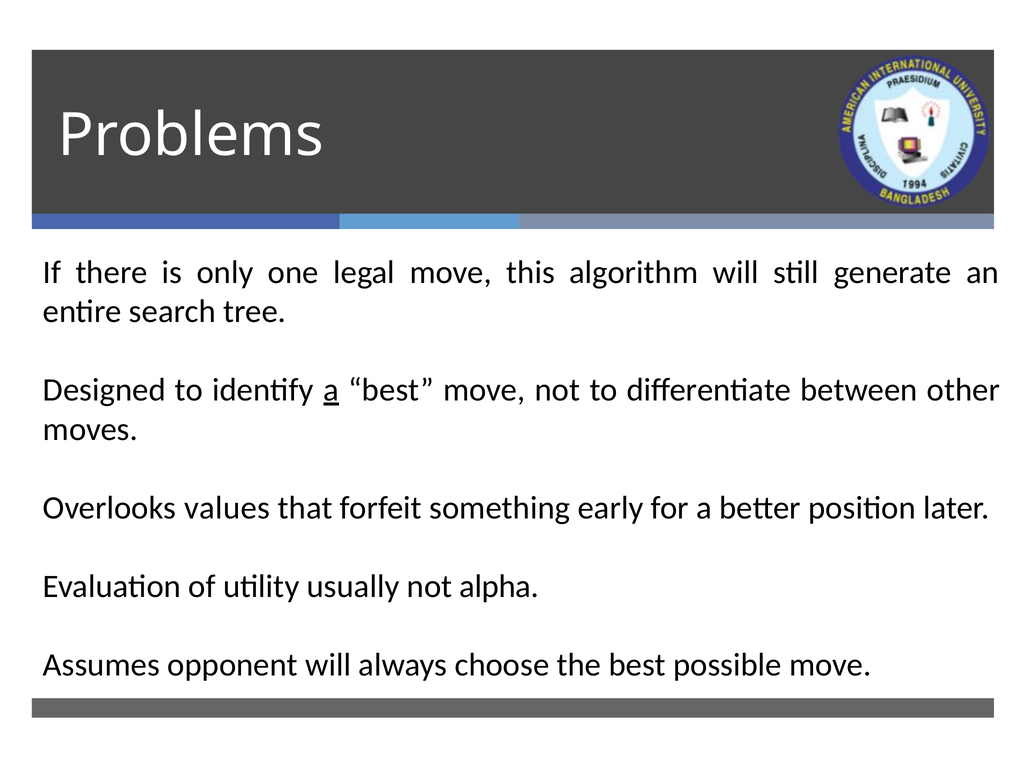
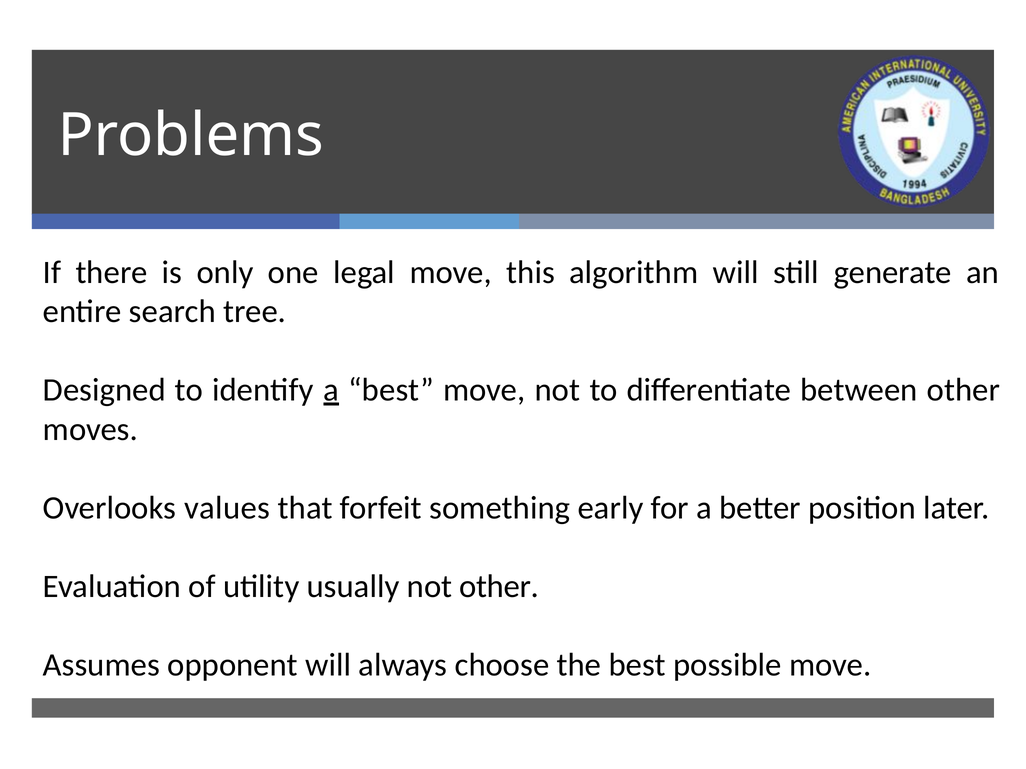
not alpha: alpha -> other
